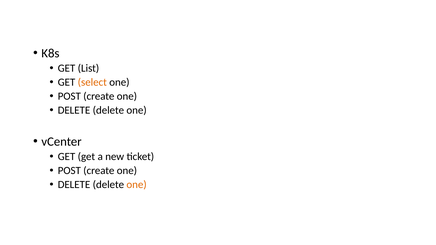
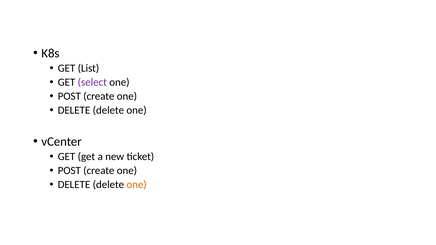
select colour: orange -> purple
